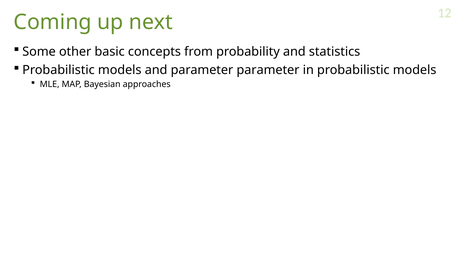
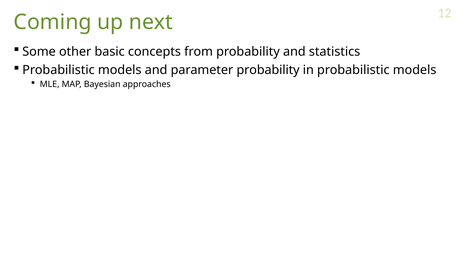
parameter parameter: parameter -> probability
